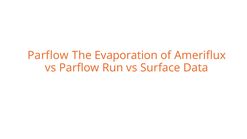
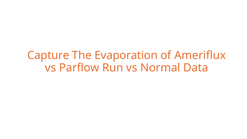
Parflow at (48, 55): Parflow -> Capture
Surface: Surface -> Normal
